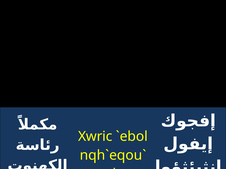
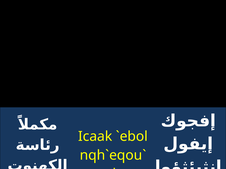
Xwric: Xwric -> Icaak
